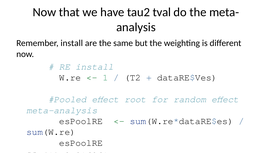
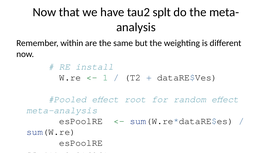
tval: tval -> splt
Remember install: install -> within
